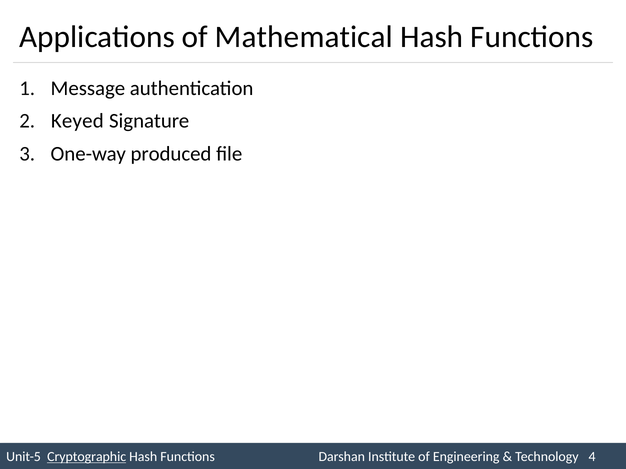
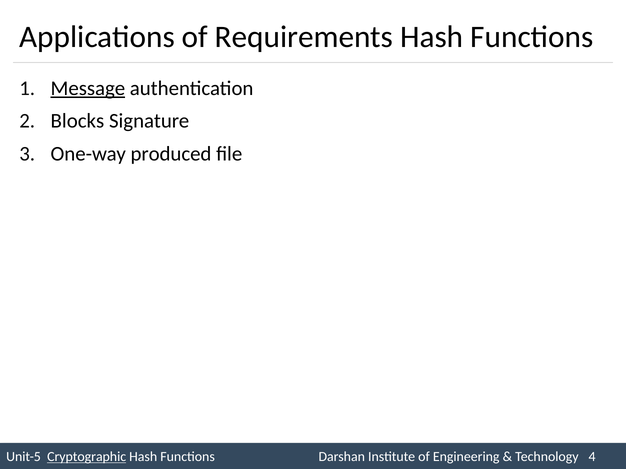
Mathematical: Mathematical -> Requirements
Message underline: none -> present
Keyed: Keyed -> Blocks
